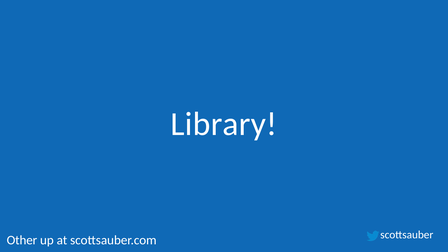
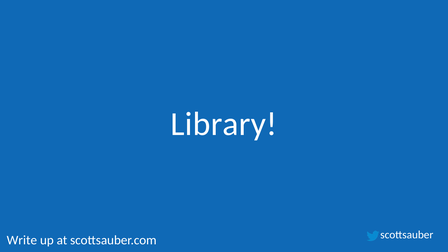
Other: Other -> Write
